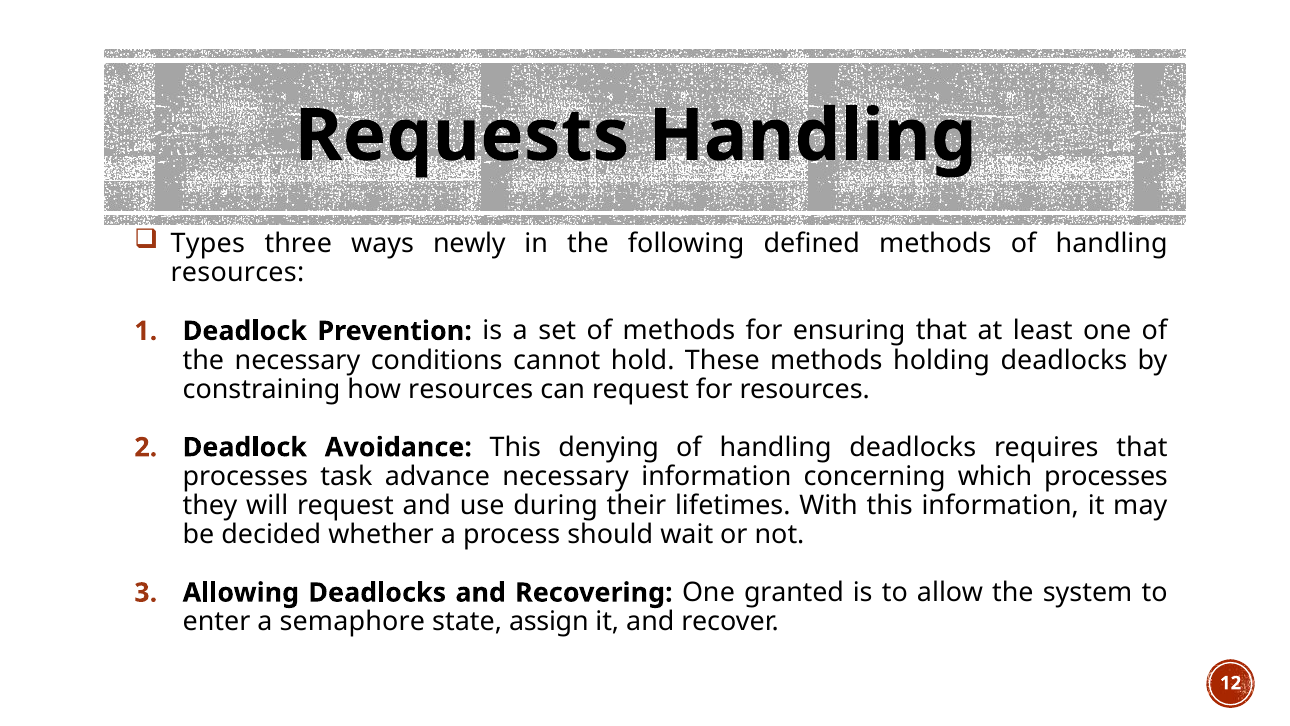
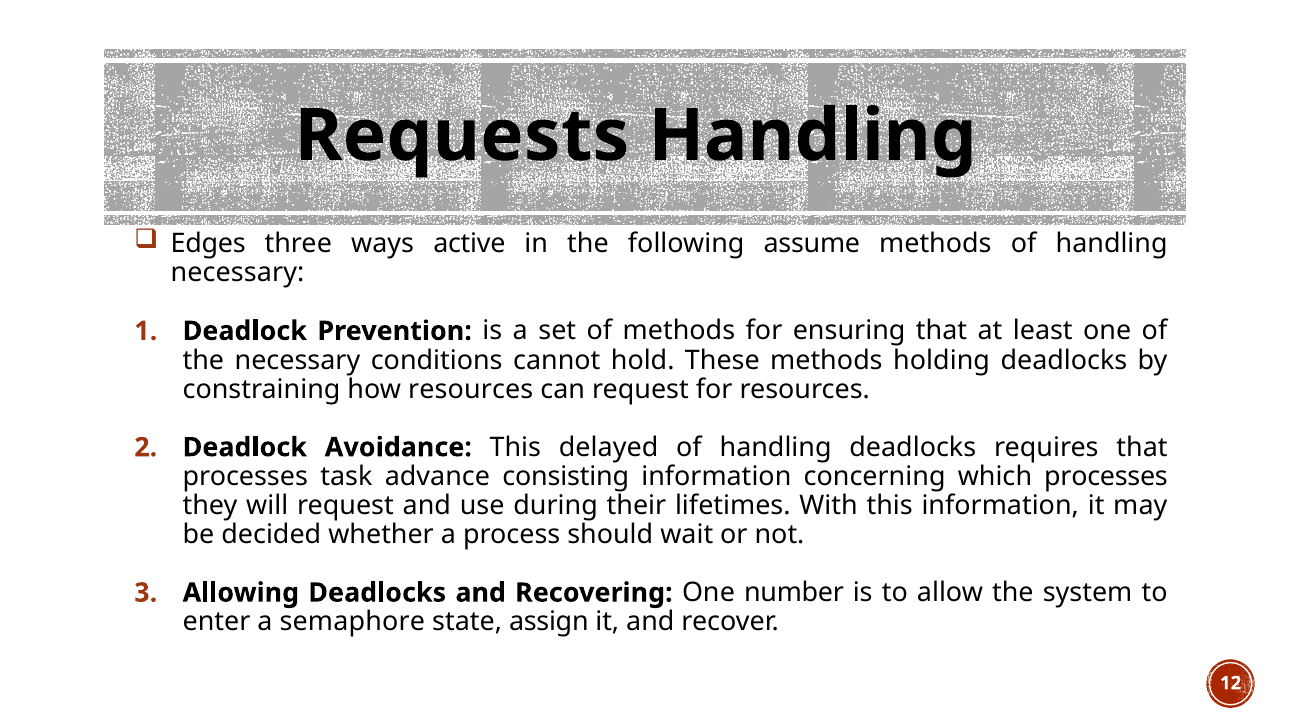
Types: Types -> Edges
newly: newly -> active
defined: defined -> assume
resources at (237, 273): resources -> necessary
denying: denying -> delayed
advance necessary: necessary -> consisting
granted: granted -> number
